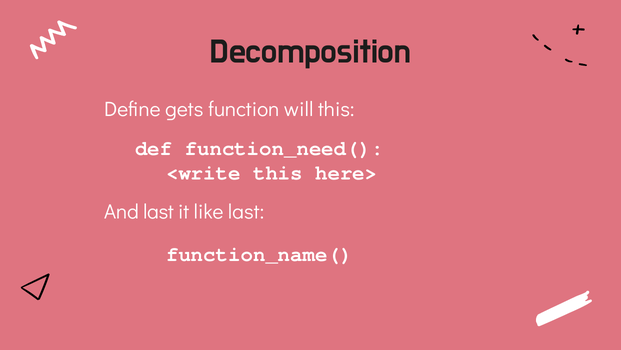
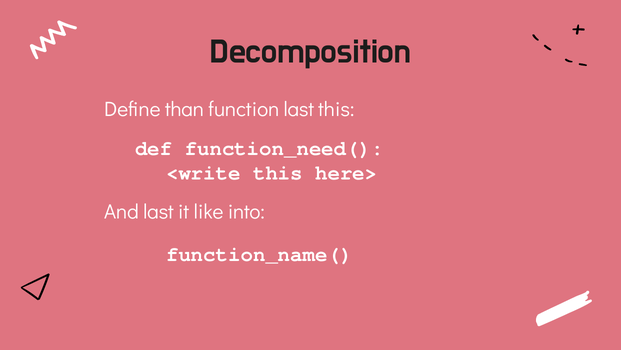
gets: gets -> than
function will: will -> last
like last: last -> into
